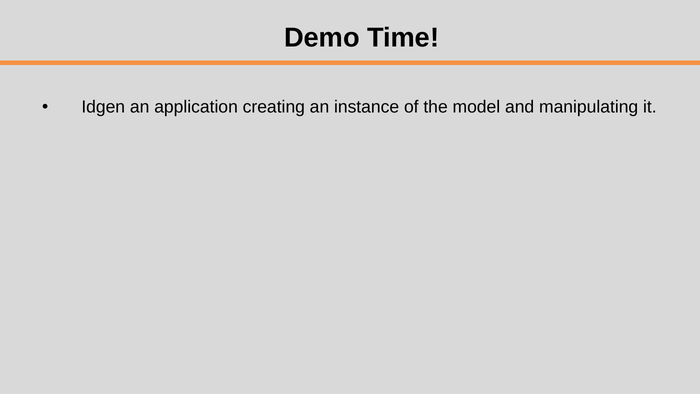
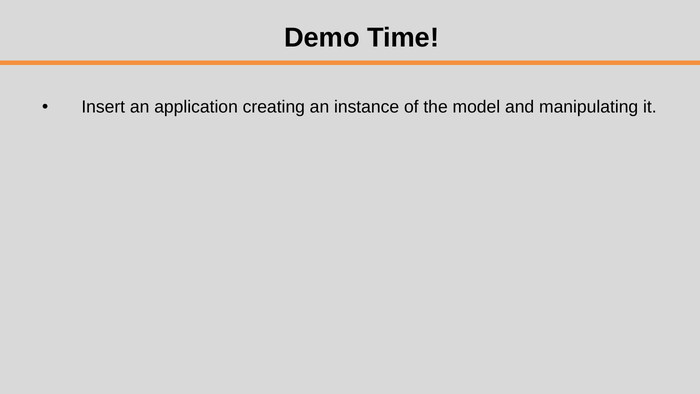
Idgen: Idgen -> Insert
